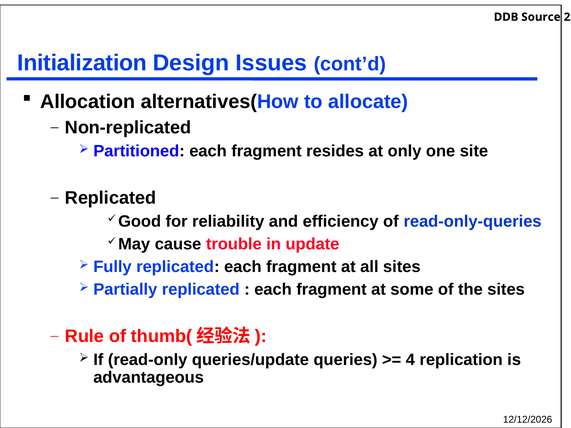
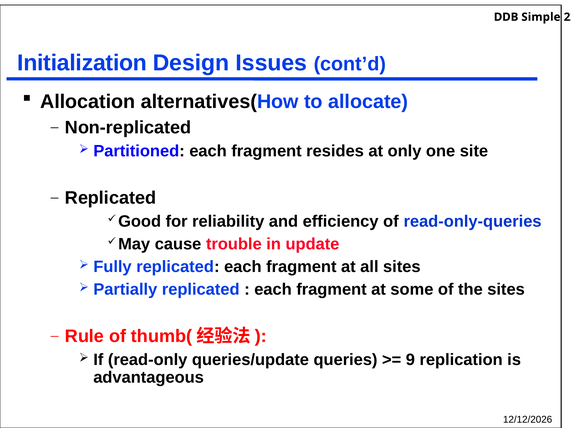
Source: Source -> Simple
4: 4 -> 9
